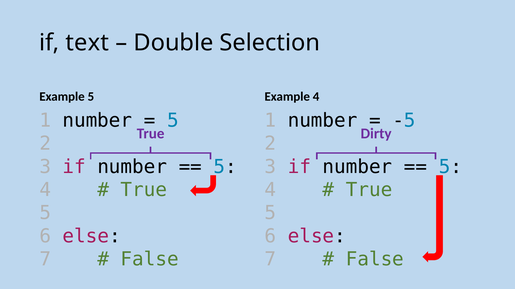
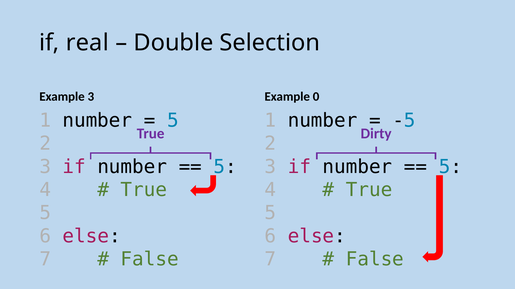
text: text -> real
Example 5: 5 -> 3
Example 4: 4 -> 0
